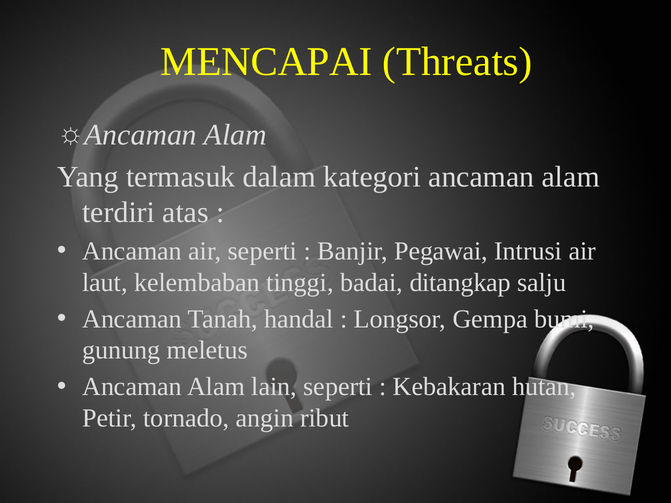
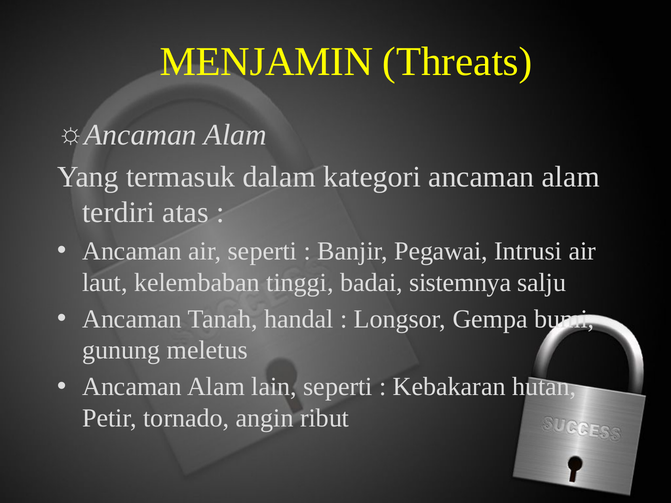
MENCAPAI: MENCAPAI -> MENJAMIN
ditangkap: ditangkap -> sistemnya
